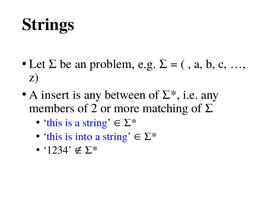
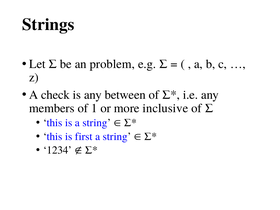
insert: insert -> check
2: 2 -> 1
matching: matching -> inclusive
into: into -> first
